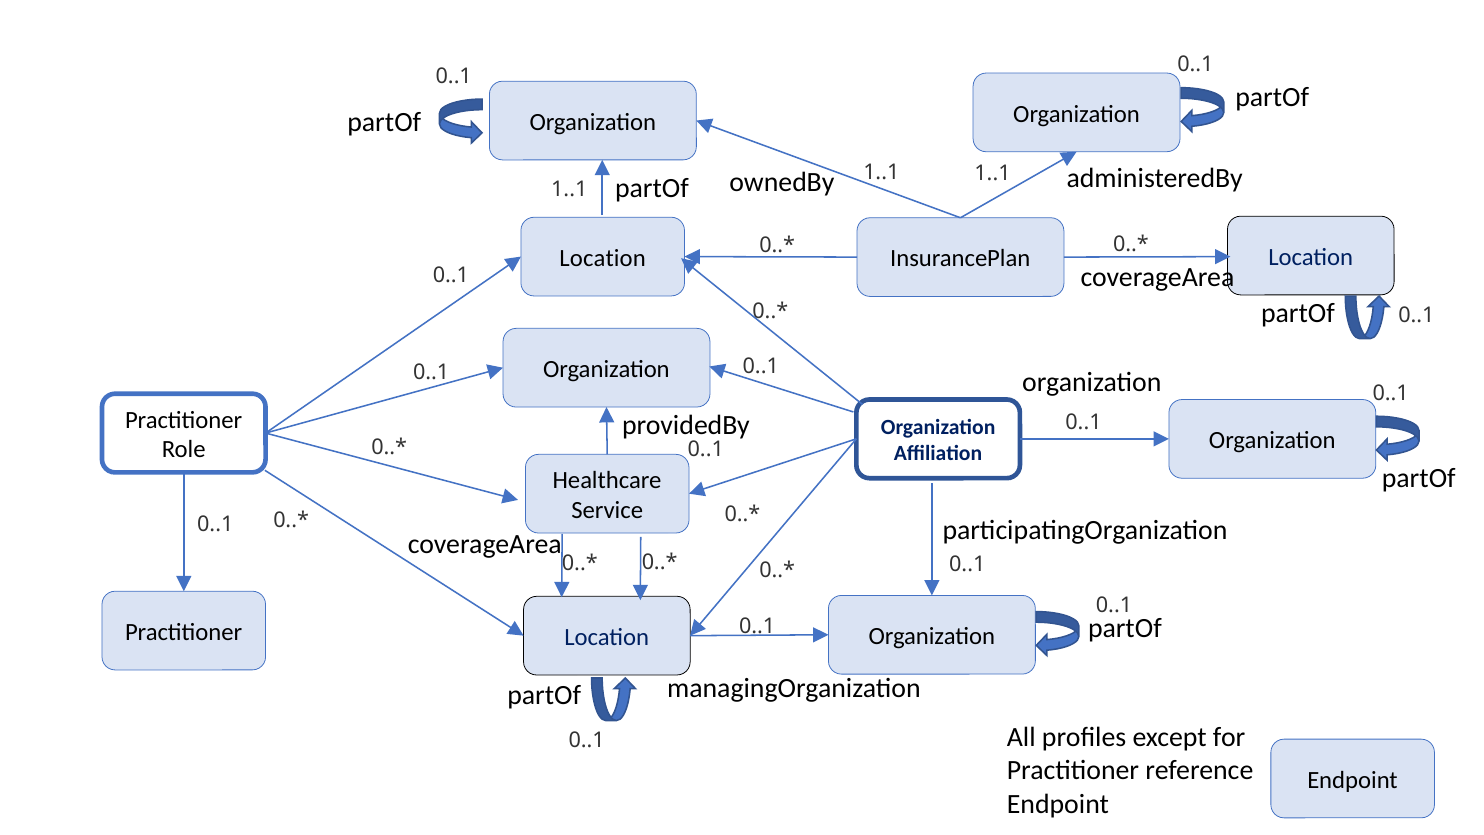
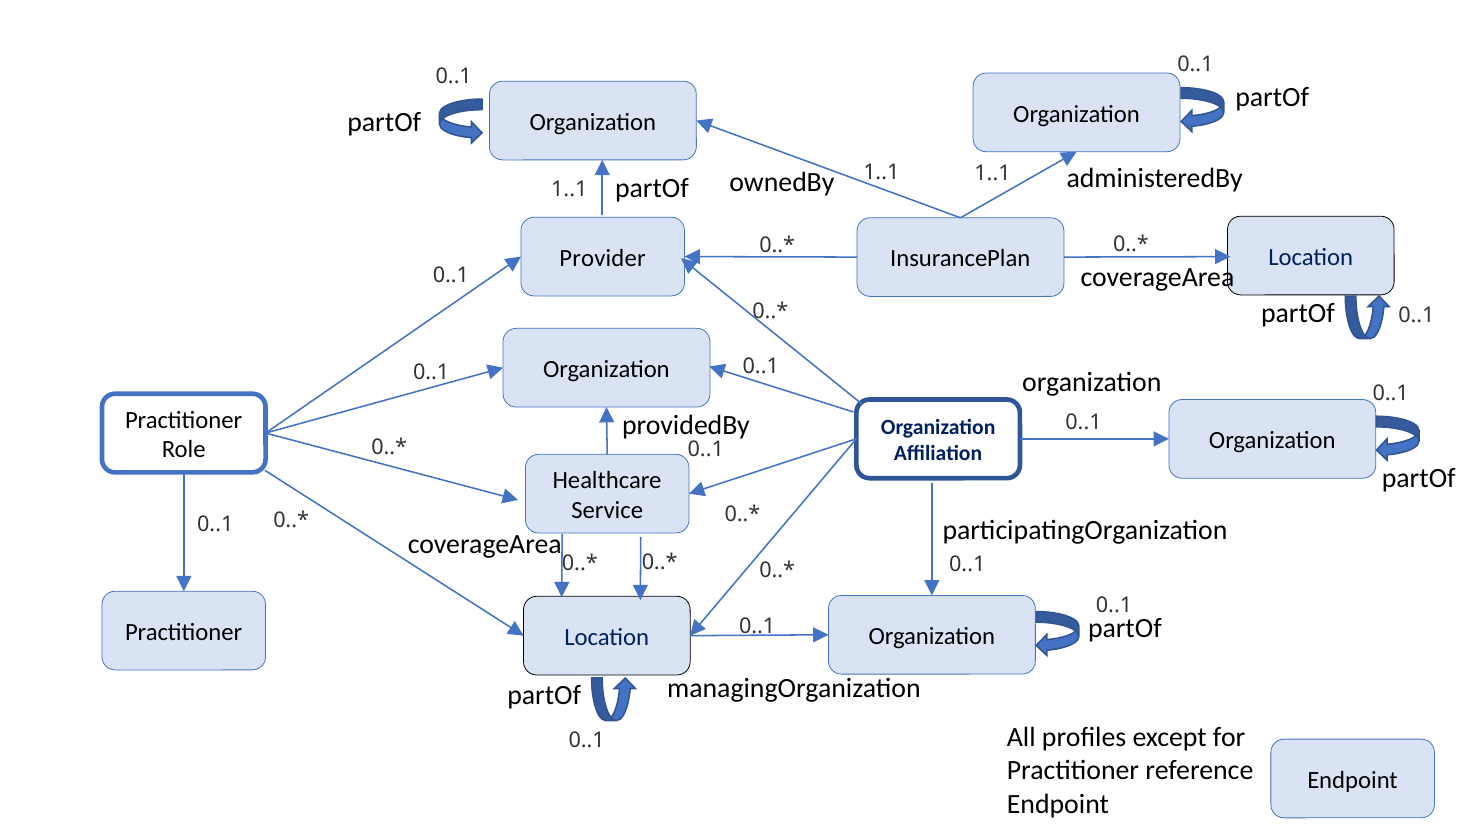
Location at (603, 258): Location -> Provider
